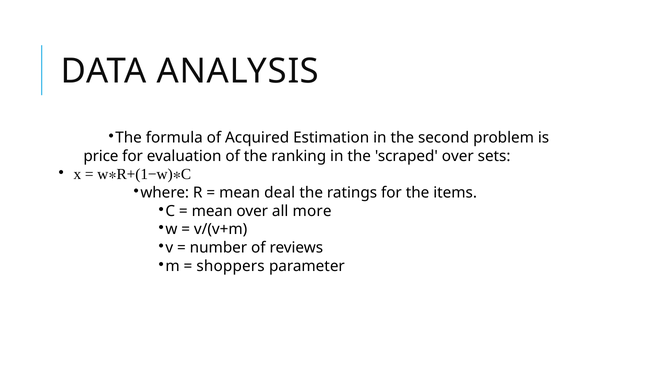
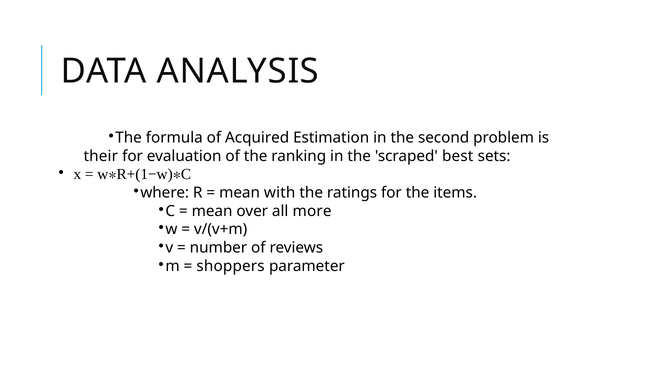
price: price -> their
scraped over: over -> best
deal: deal -> with
